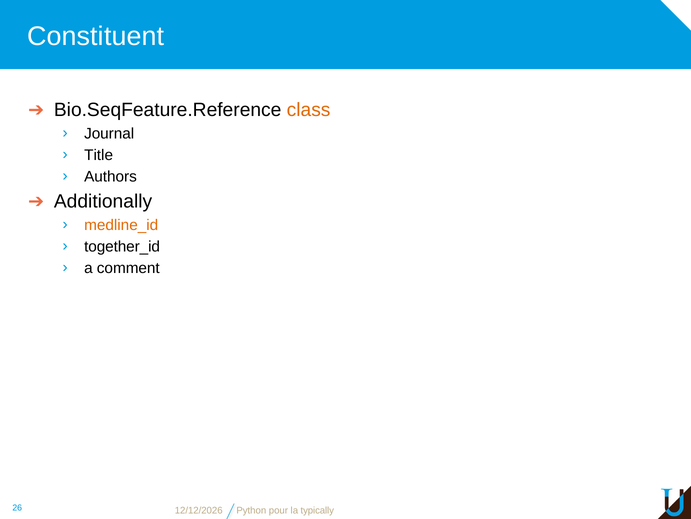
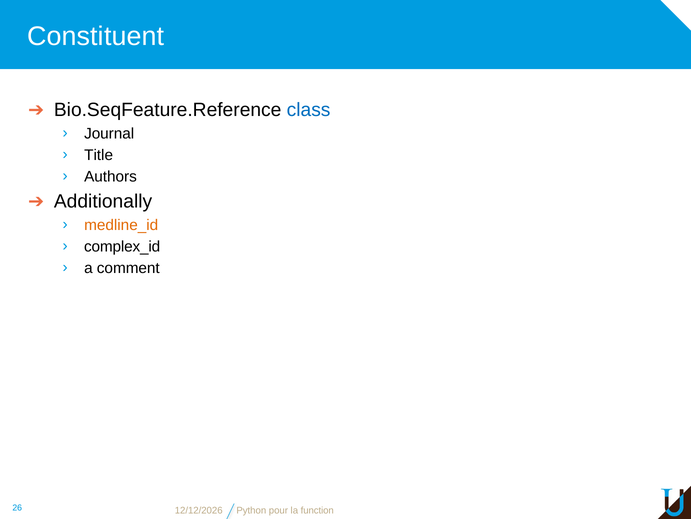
class colour: orange -> blue
together_id: together_id -> complex_id
typically: typically -> function
